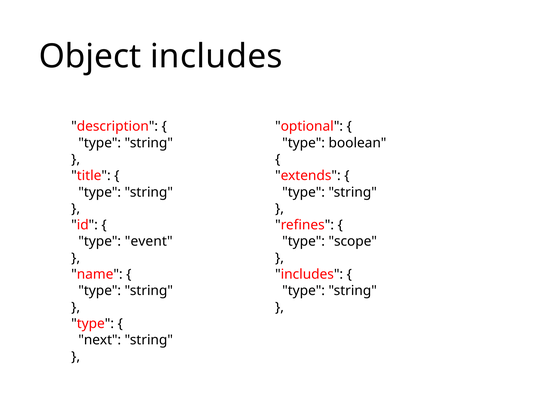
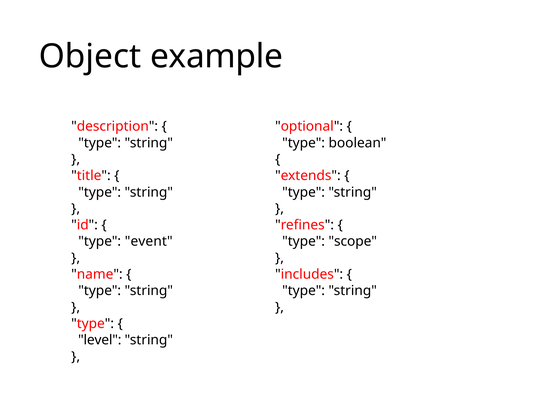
Object includes: includes -> example
next: next -> level
